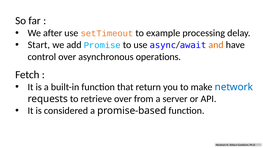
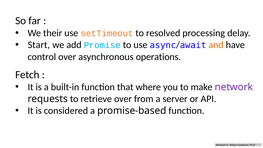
after: after -> their
example: example -> resolved
return: return -> where
network colour: blue -> purple
